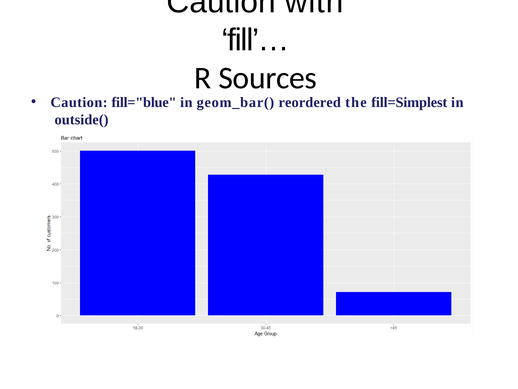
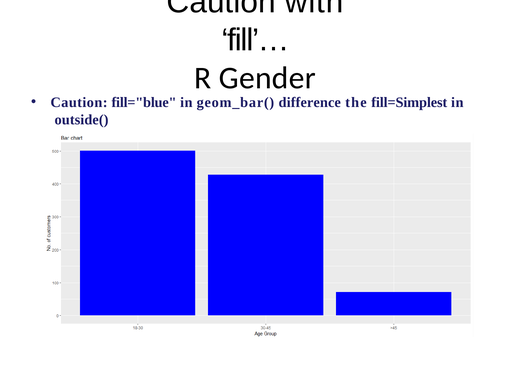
Sources: Sources -> Gender
reordered: reordered -> difference
